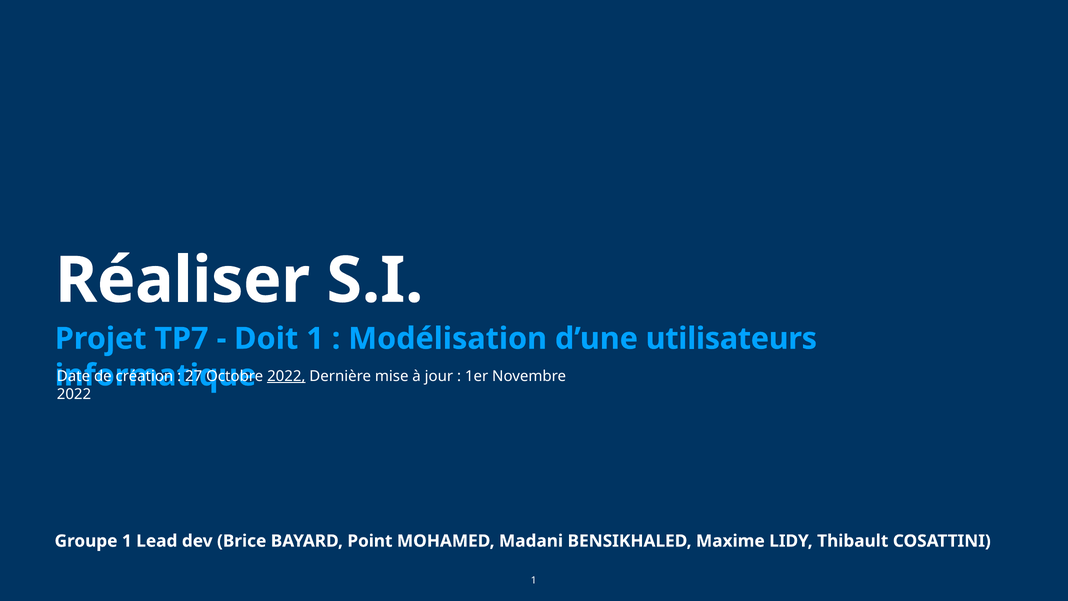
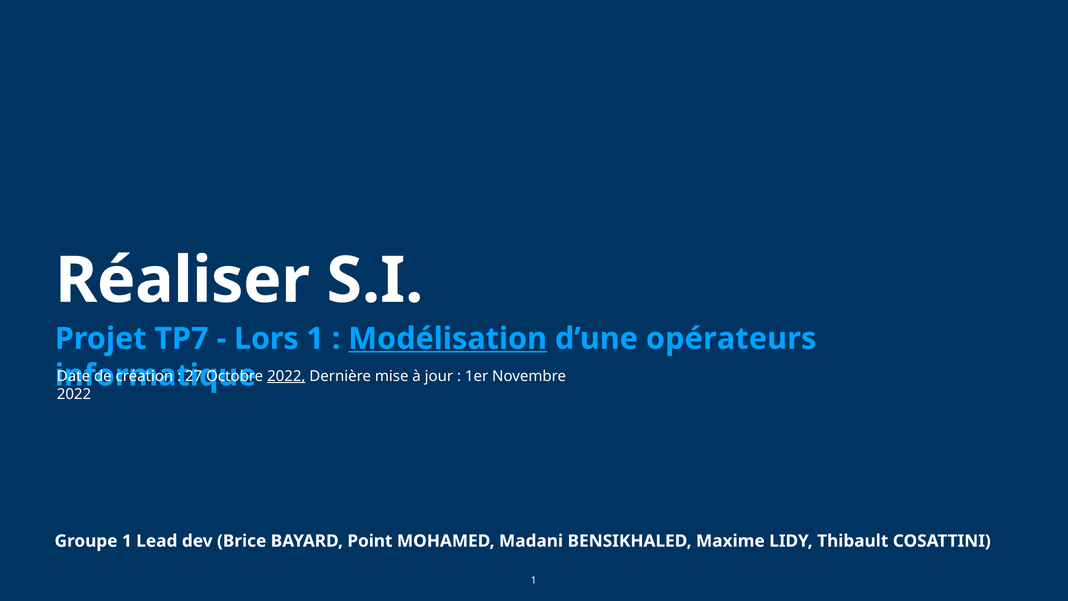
Doit: Doit -> Lors
Modélisation underline: none -> present
utilisateurs: utilisateurs -> opérateurs
